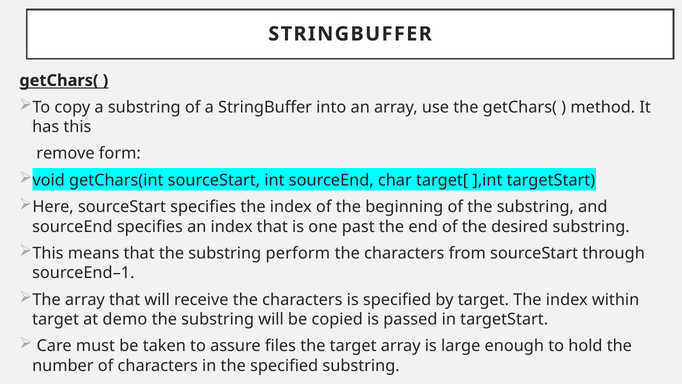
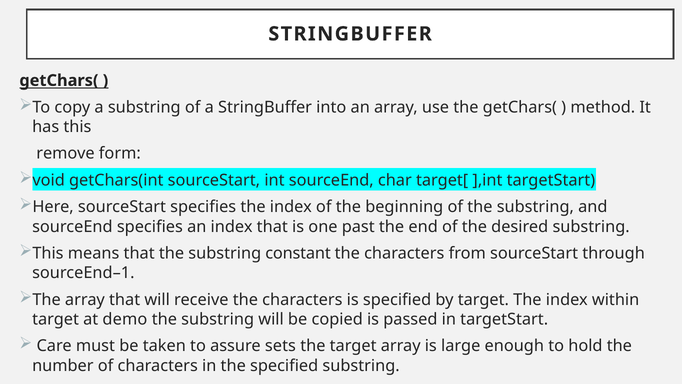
perform: perform -> constant
files: files -> sets
